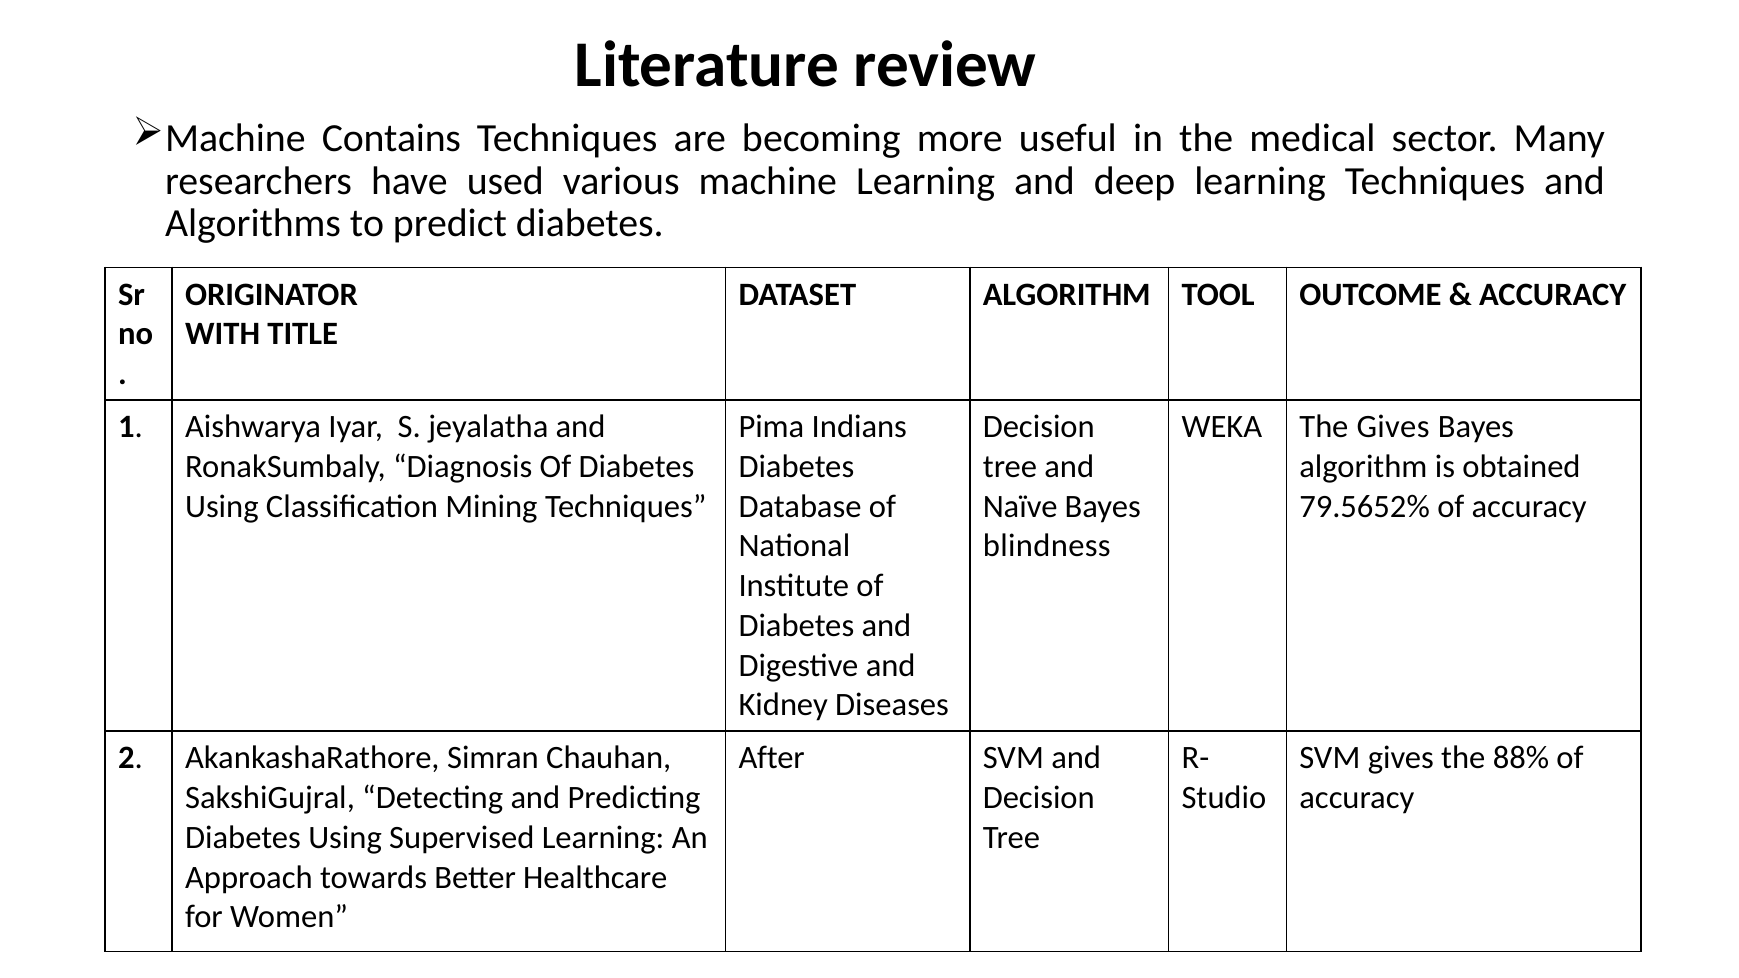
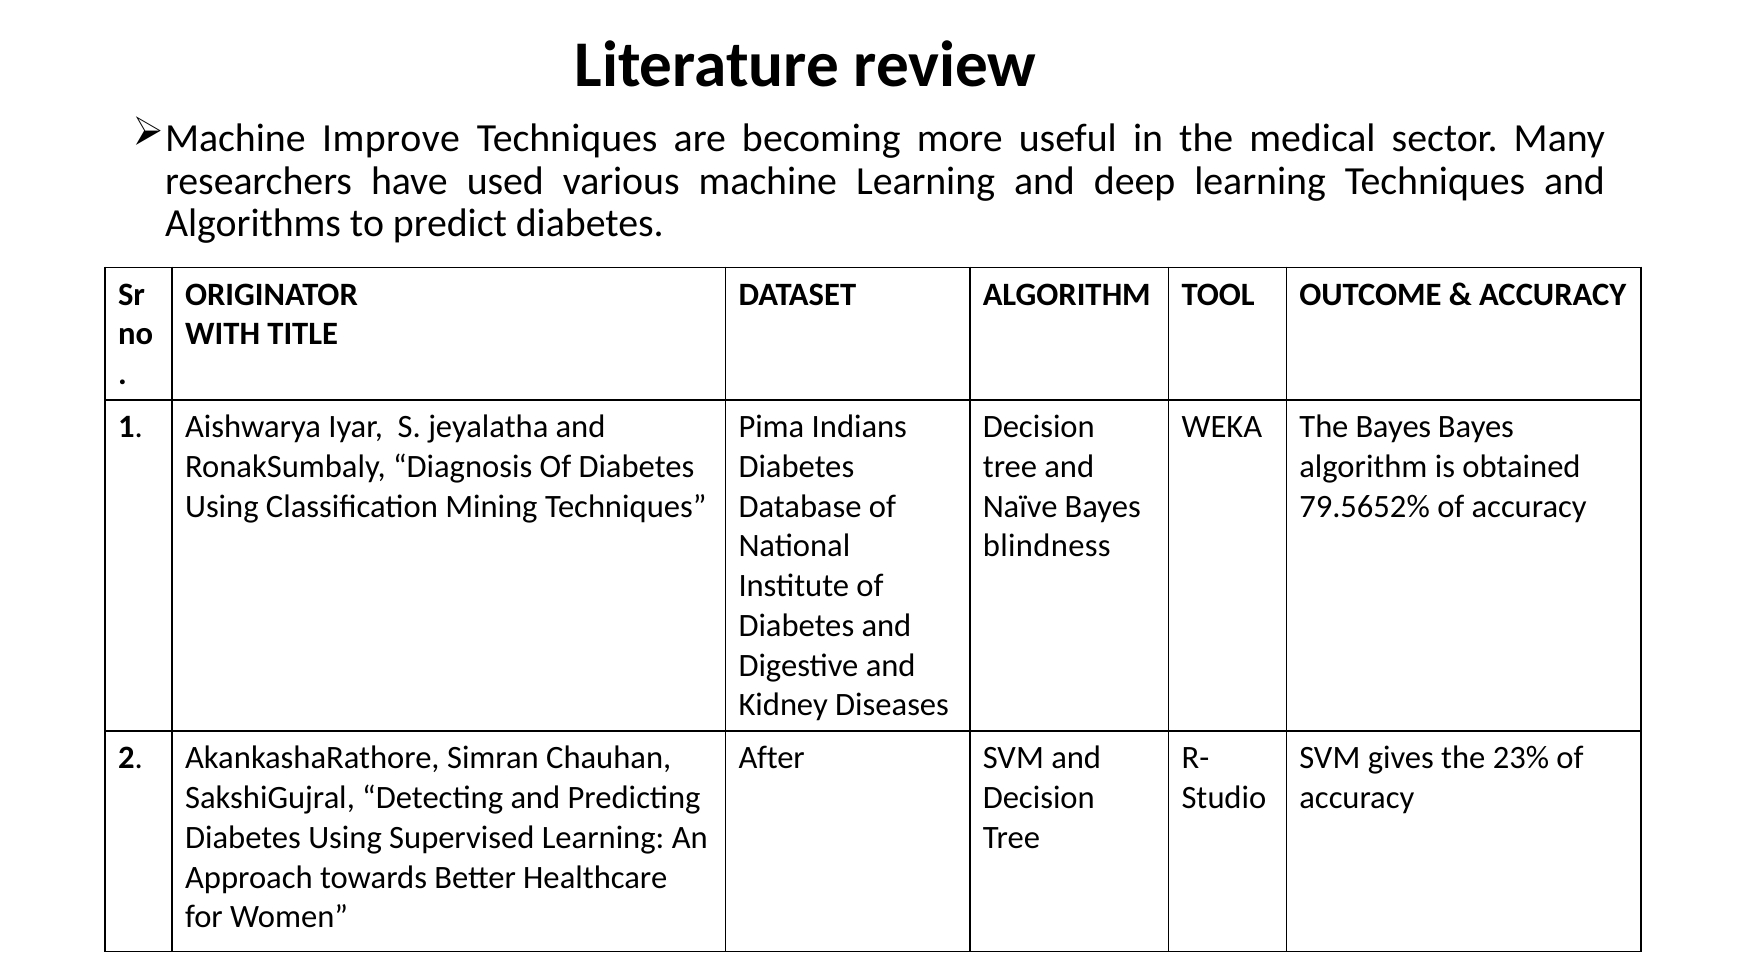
Contains: Contains -> Improve
The Gives: Gives -> Bayes
88%: 88% -> 23%
